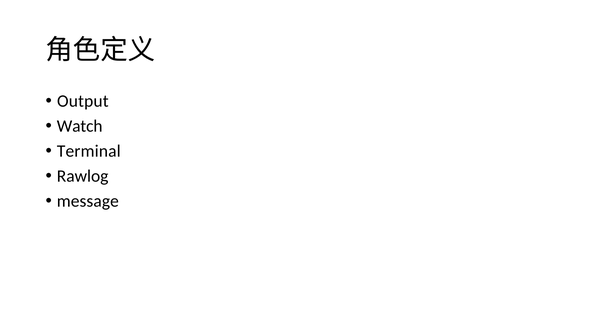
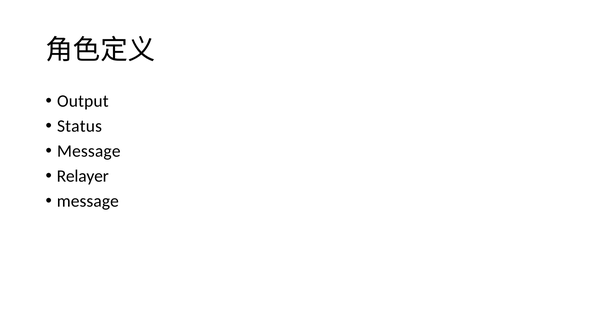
Watch: Watch -> Status
Terminal at (89, 151): Terminal -> Message
Rawlog: Rawlog -> Relayer
